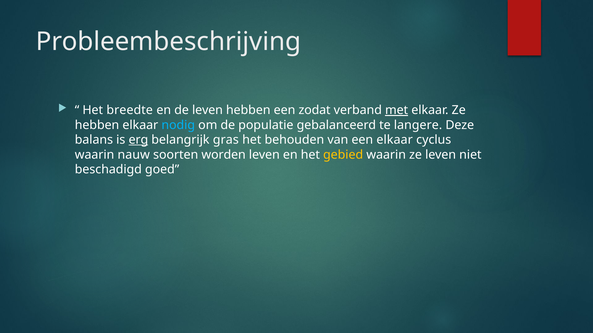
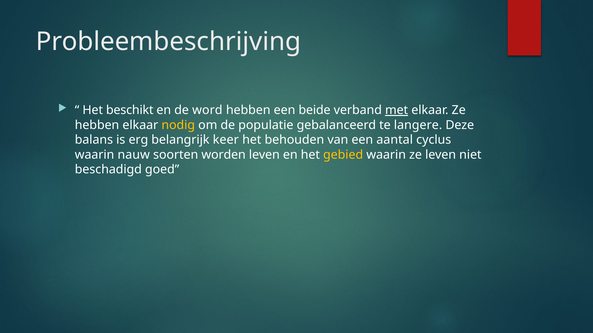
breedte: breedte -> beschikt
de leven: leven -> word
zodat: zodat -> beide
nodig colour: light blue -> yellow
erg underline: present -> none
gras: gras -> keer
een elkaar: elkaar -> aantal
